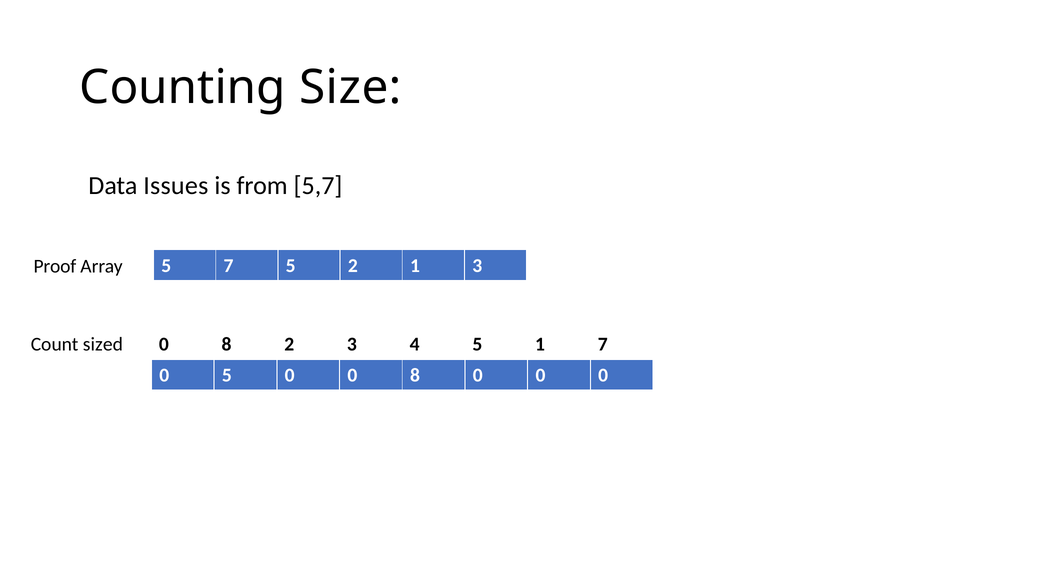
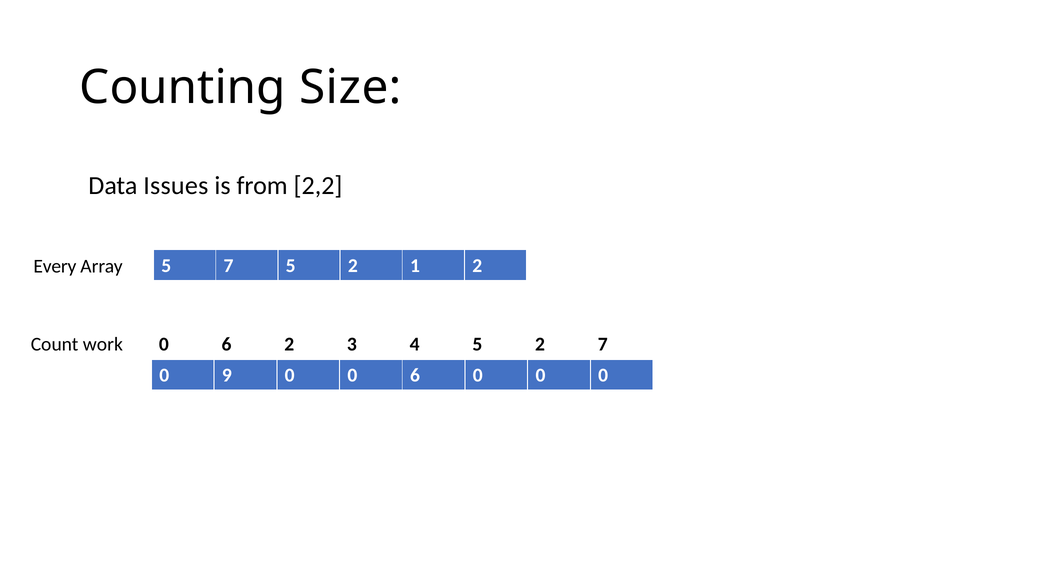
5,7: 5,7 -> 2,2
1 3: 3 -> 2
Proof: Proof -> Every
8 at (227, 344): 8 -> 6
4 5 1: 1 -> 2
sized: sized -> work
0 5: 5 -> 9
0 0 8: 8 -> 6
